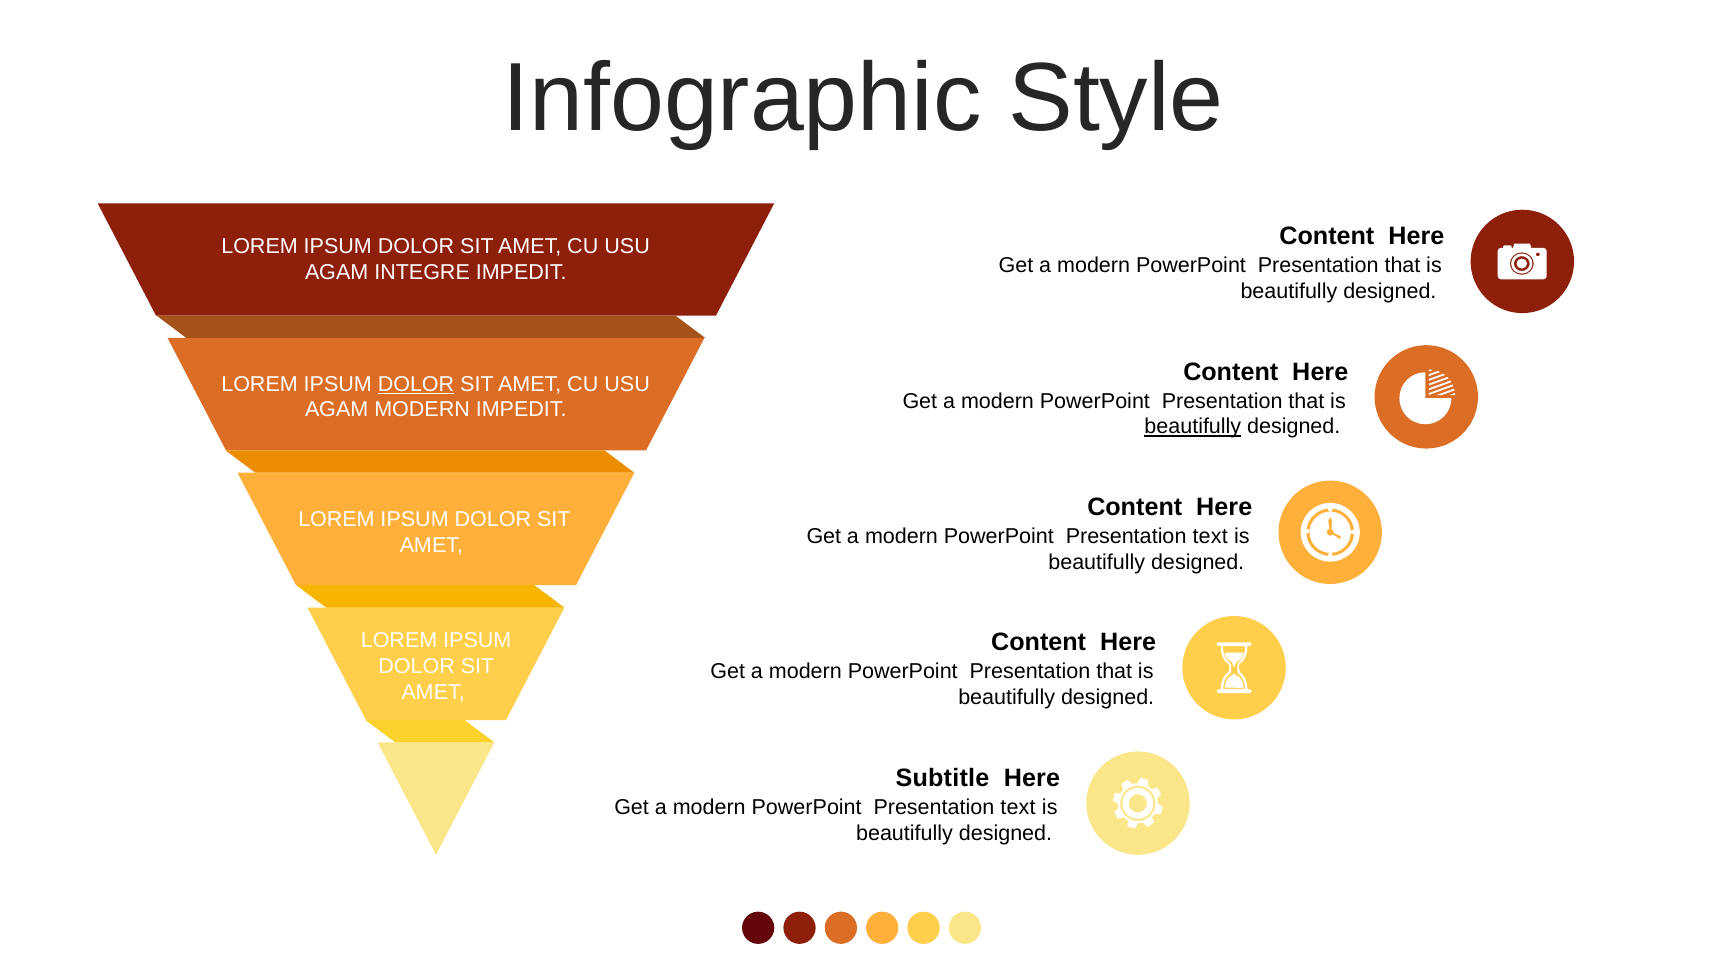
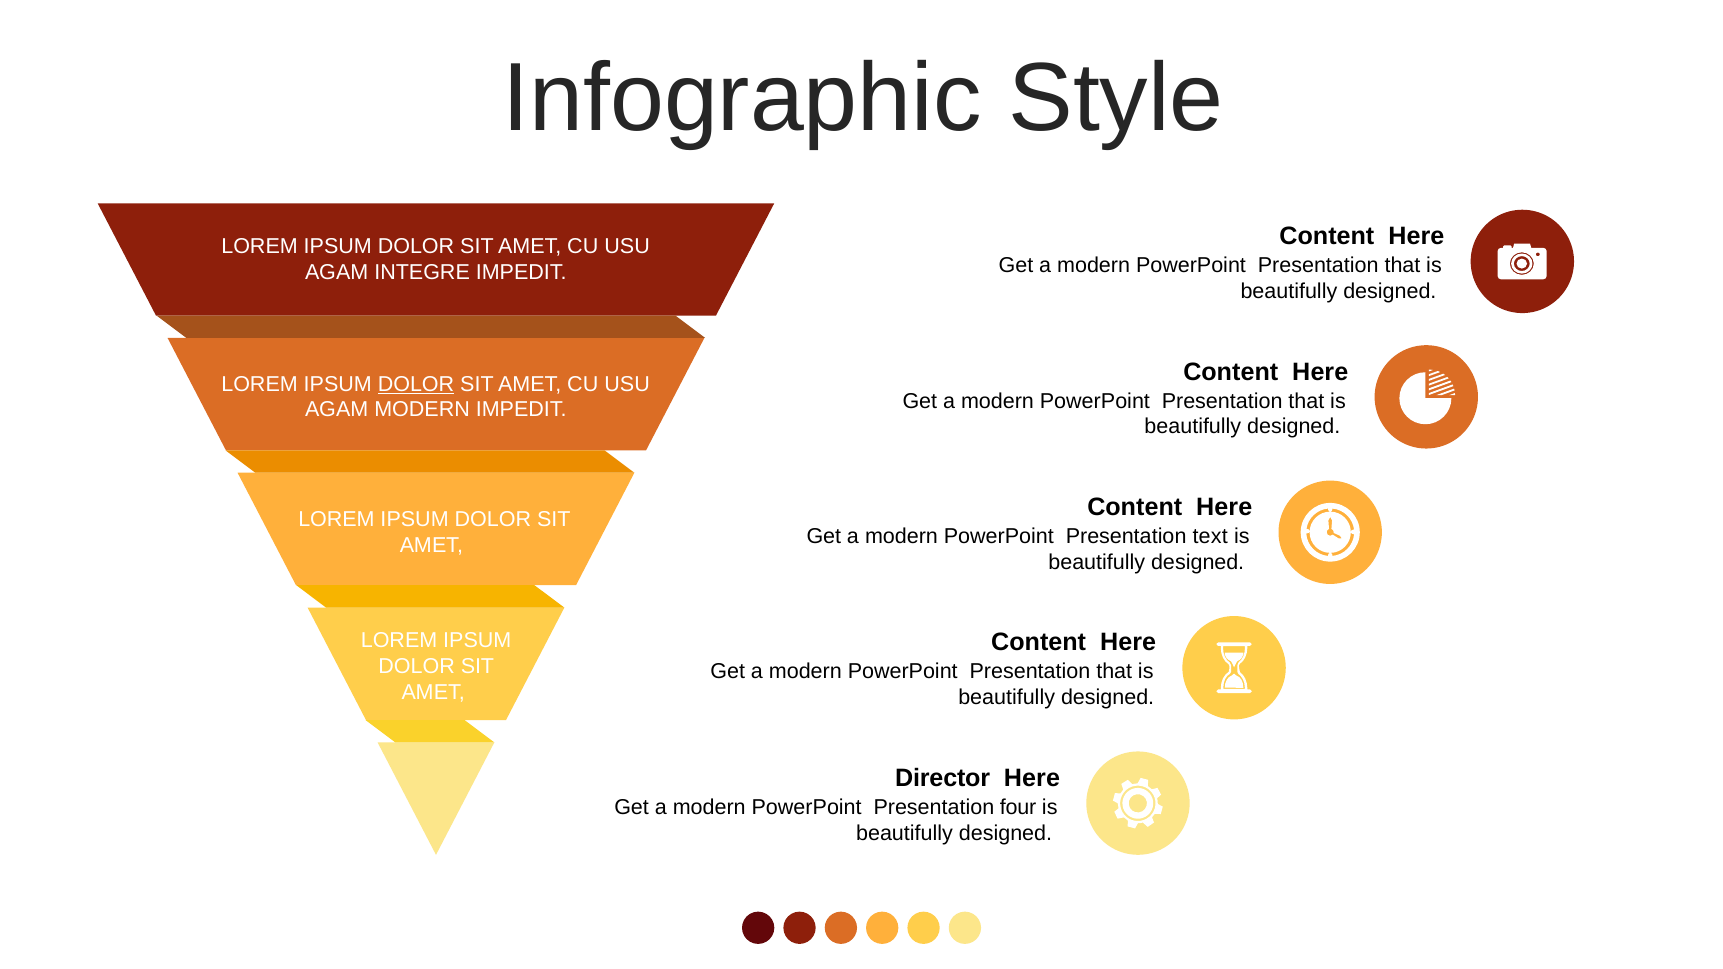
beautifully at (1193, 427) underline: present -> none
Subtitle: Subtitle -> Director
text at (1018, 807): text -> four
